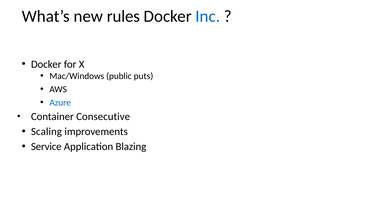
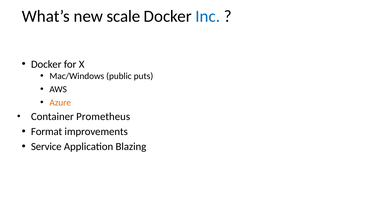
rules: rules -> scale
Azure colour: blue -> orange
Consecutive: Consecutive -> Prometheus
Scaling: Scaling -> Format
